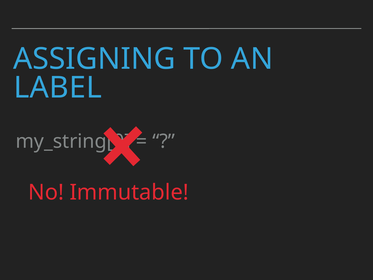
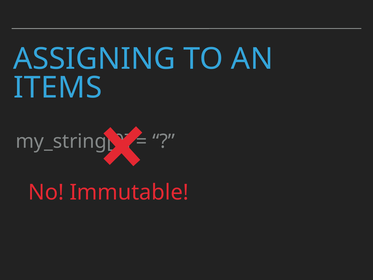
LABEL: LABEL -> ITEMS
